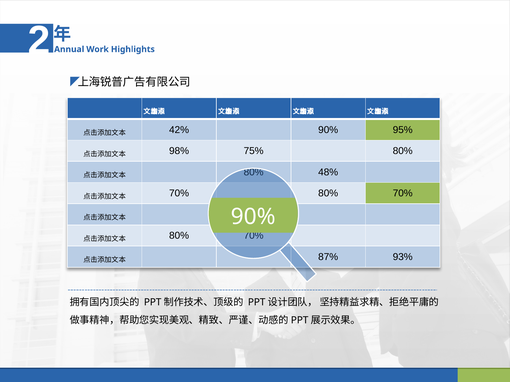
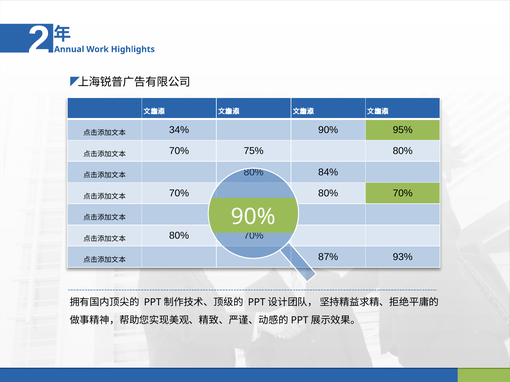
42%: 42% -> 34%
98% at (179, 151): 98% -> 70%
48%: 48% -> 84%
